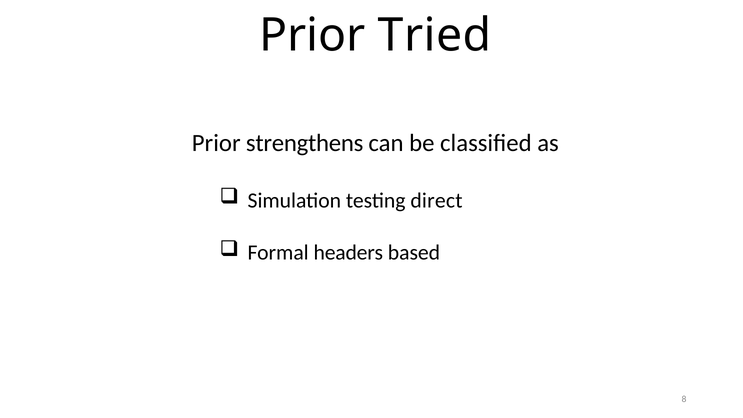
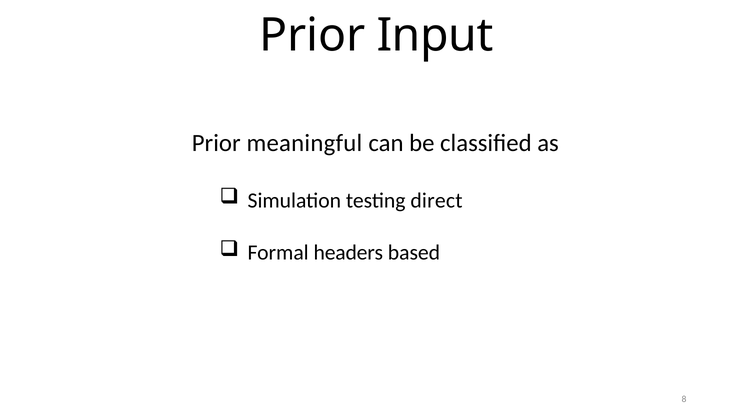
Tried: Tried -> Input
strengthens: strengthens -> meaningful
